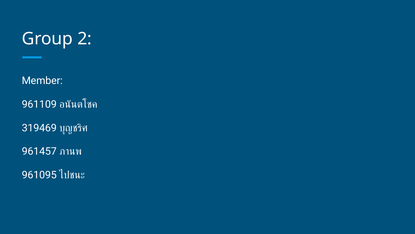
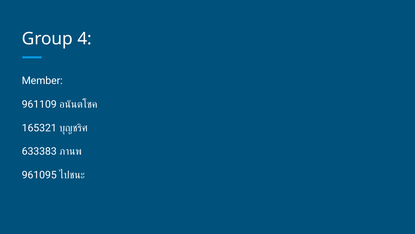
2: 2 -> 4
319469: 319469 -> 165321
961457: 961457 -> 633383
